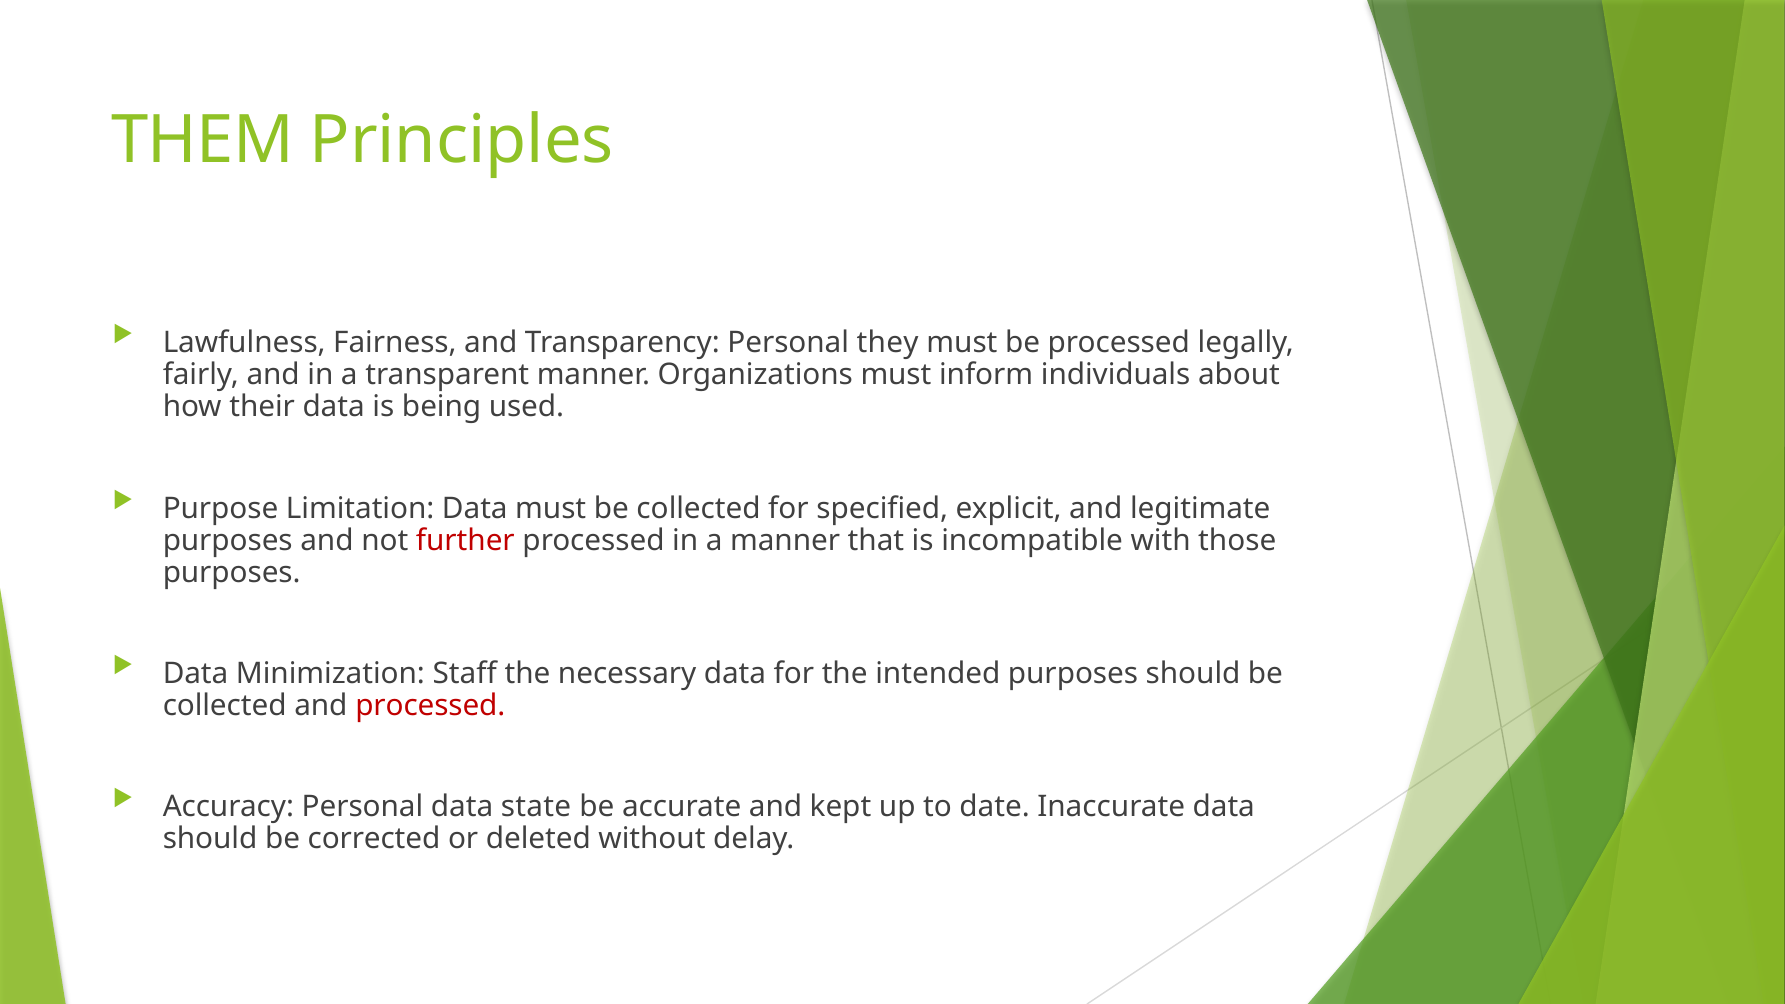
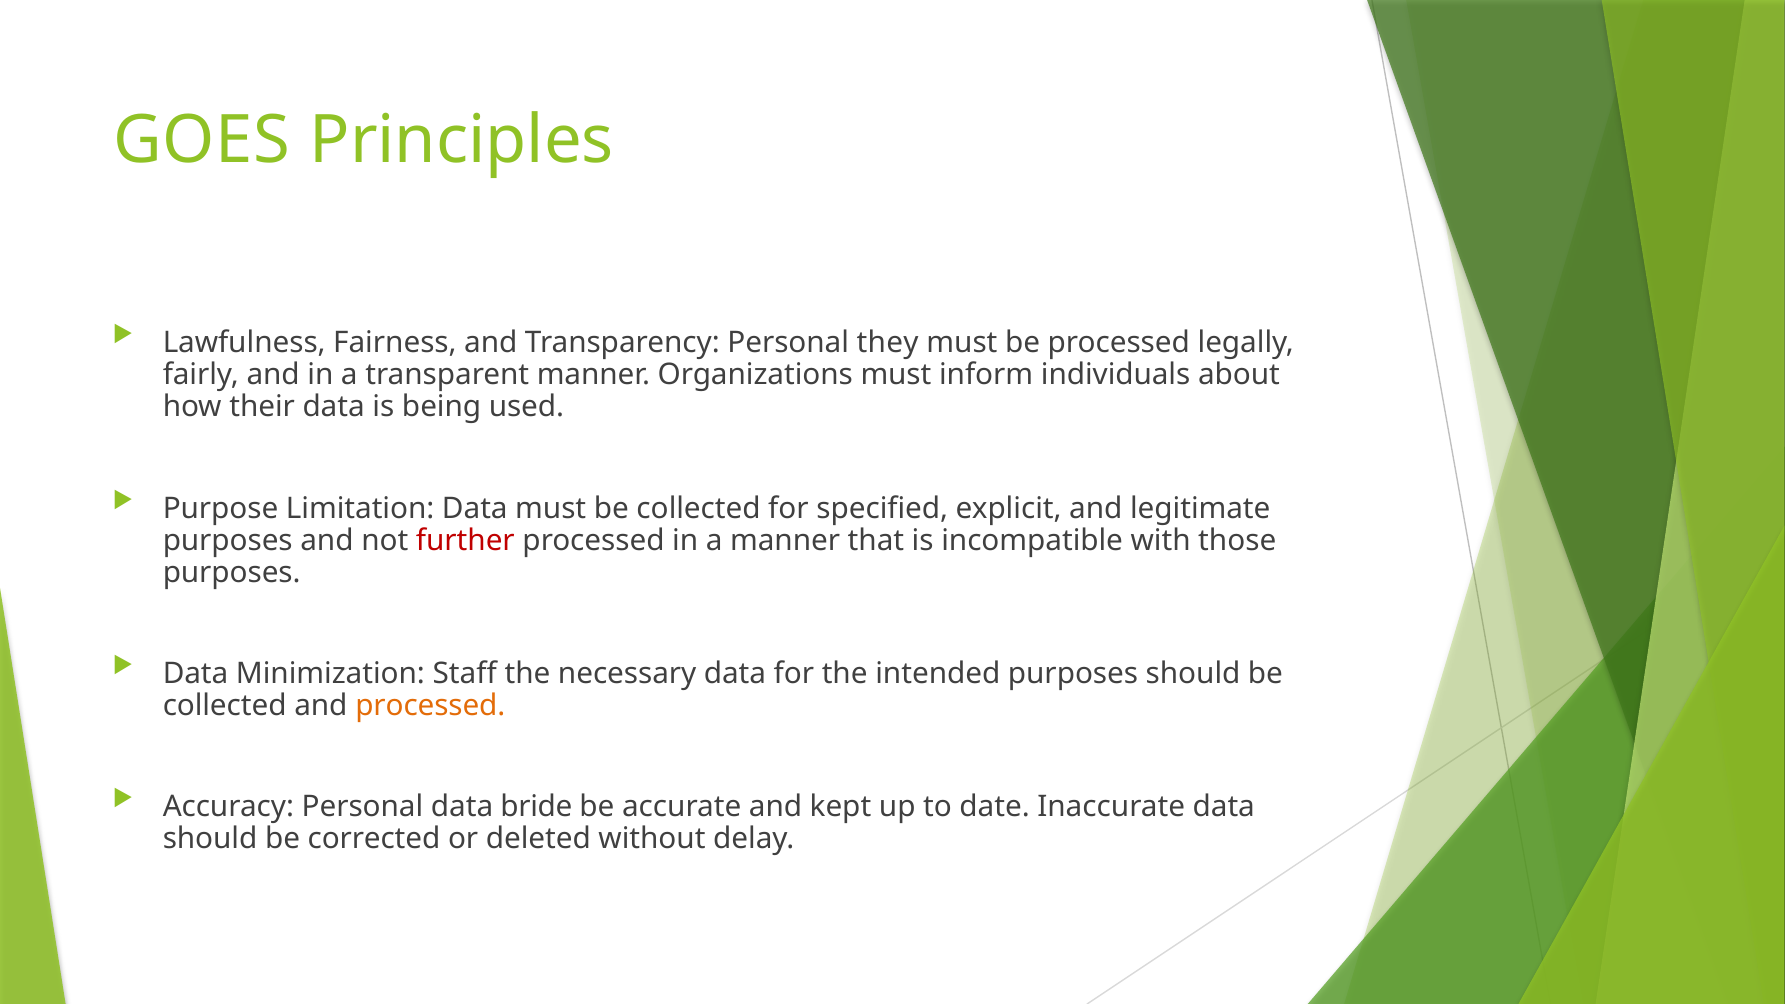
THEM: THEM -> GOES
processed at (430, 706) colour: red -> orange
state: state -> bride
